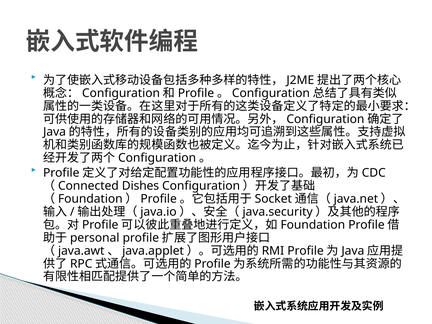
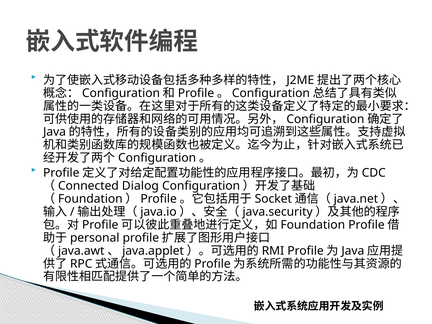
Dishes: Dishes -> Dialog
